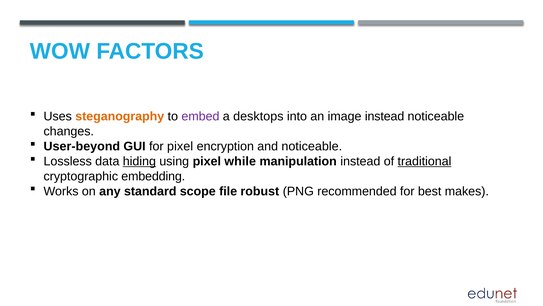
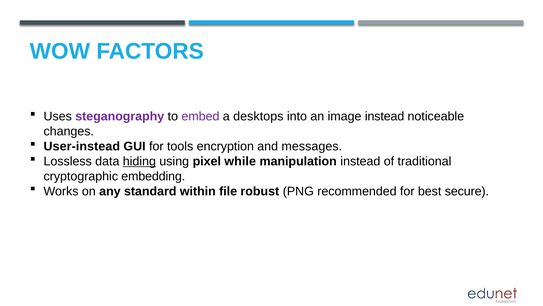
steganography colour: orange -> purple
User-beyond: User-beyond -> User-instead
for pixel: pixel -> tools
and noticeable: noticeable -> messages
traditional underline: present -> none
scope: scope -> within
makes: makes -> secure
